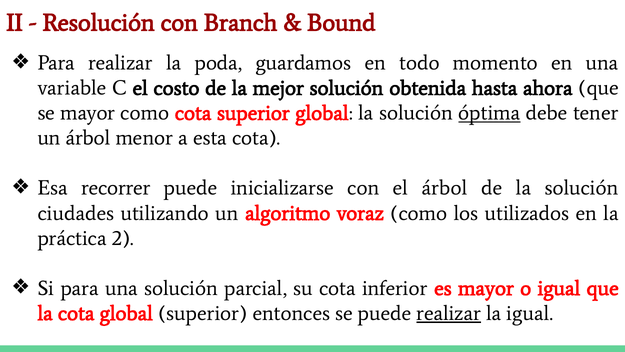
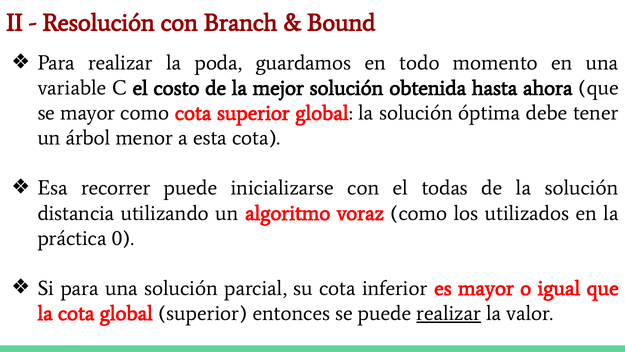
óptima underline: present -> none
el árbol: árbol -> todas
ciudades: ciudades -> distancia
2: 2 -> 0
la igual: igual -> valor
